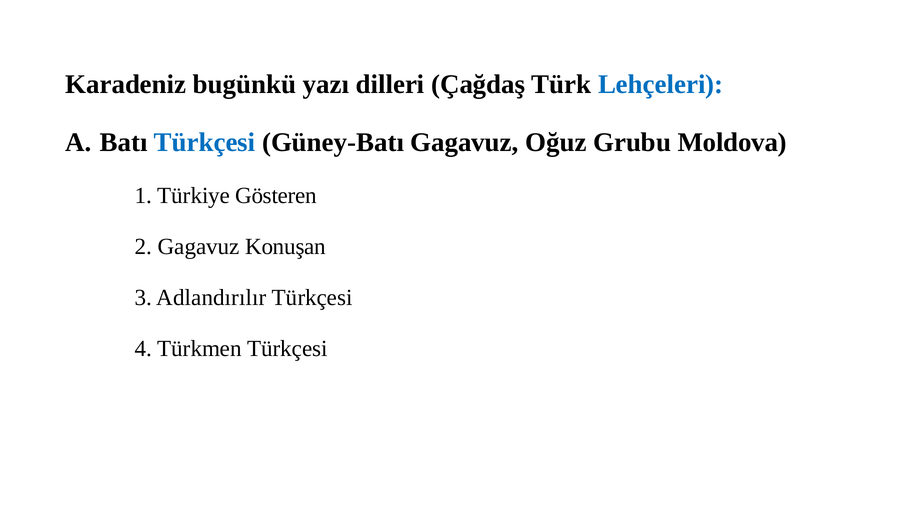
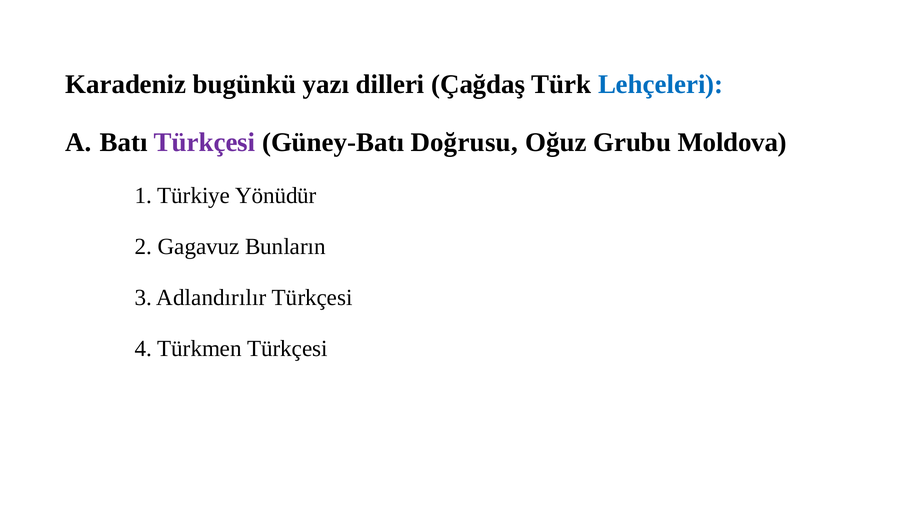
Türkçesi at (205, 142) colour: blue -> purple
Güney-Batı Gagavuz: Gagavuz -> Doğrusu
Gösteren: Gösteren -> Yönüdür
Konuşan: Konuşan -> Bunların
